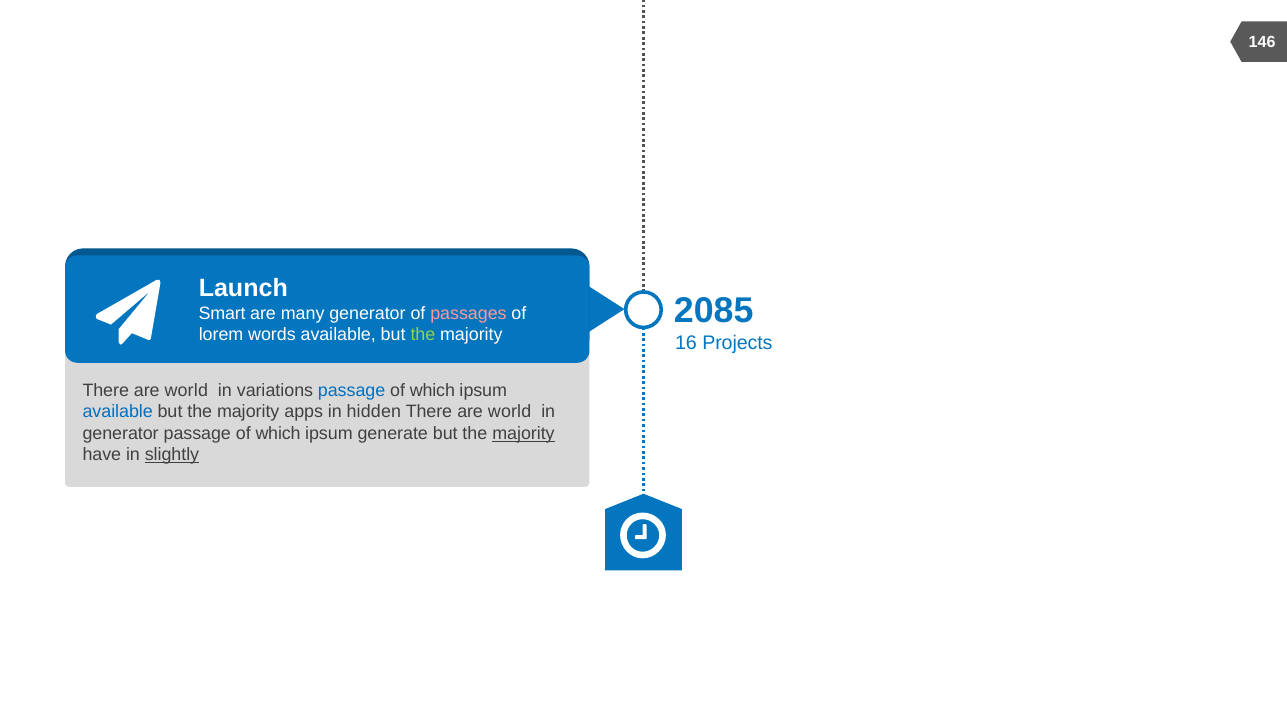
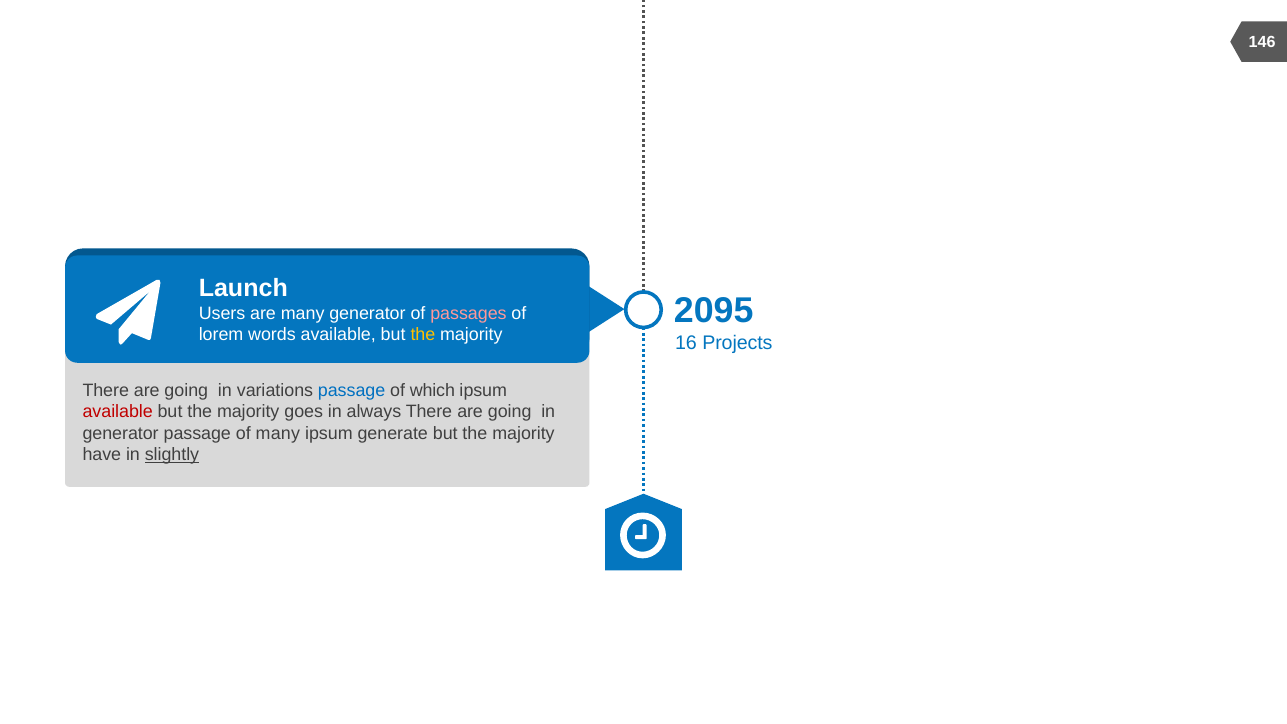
2085: 2085 -> 2095
Smart: Smart -> Users
the at (423, 335) colour: light green -> yellow
world at (186, 390): world -> going
available at (118, 412) colour: blue -> red
apps: apps -> goes
hidden: hidden -> always
world at (510, 412): world -> going
which at (278, 433): which -> many
majority at (524, 433) underline: present -> none
